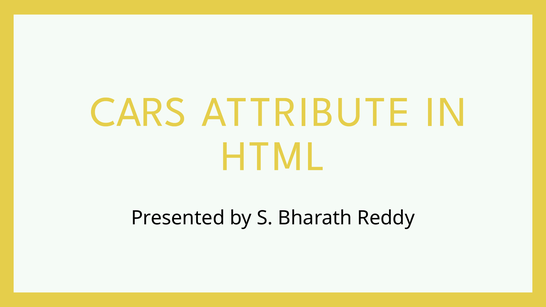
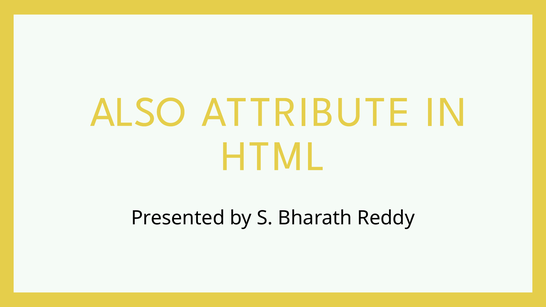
CARS: CARS -> ALSO
